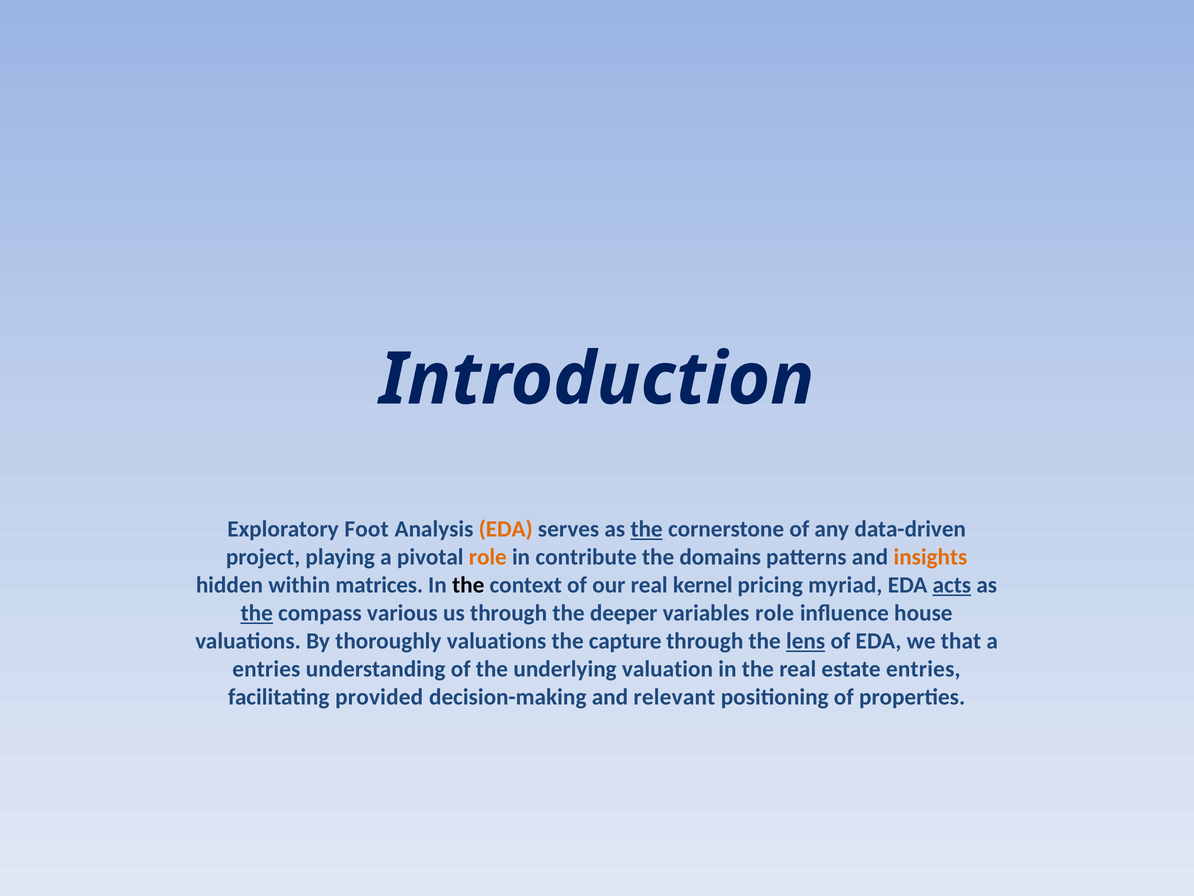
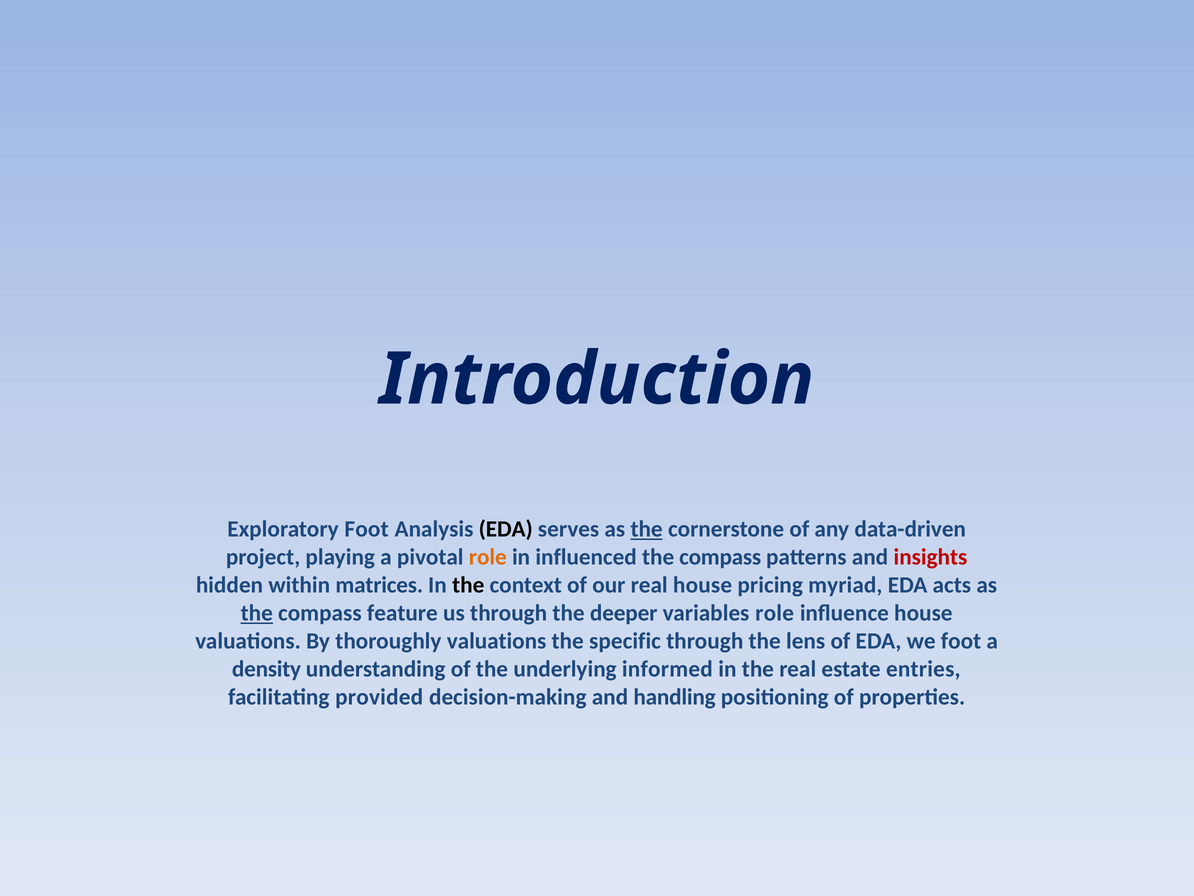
EDA at (506, 529) colour: orange -> black
contribute: contribute -> influenced
domains at (720, 557): domains -> compass
insights colour: orange -> red
real kernel: kernel -> house
acts underline: present -> none
various: various -> feature
capture: capture -> specific
lens underline: present -> none
we that: that -> foot
entries at (266, 669): entries -> density
valuation: valuation -> informed
relevant: relevant -> handling
